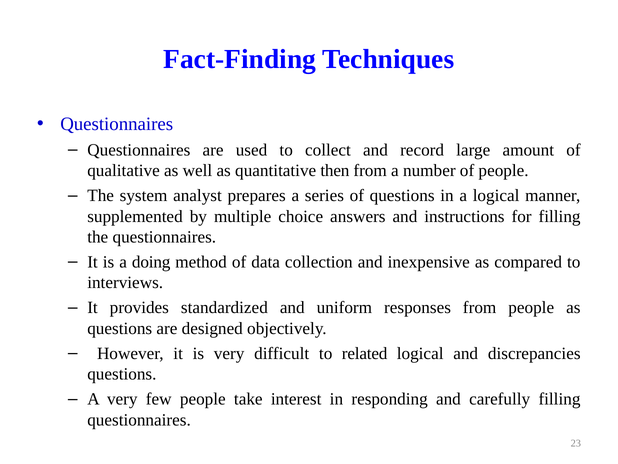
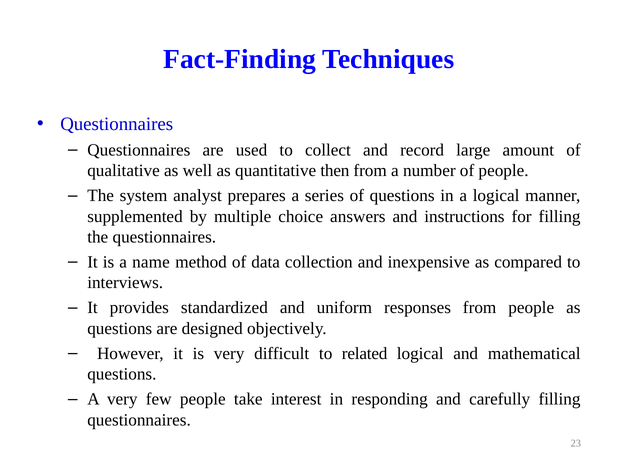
doing: doing -> name
discrepancies: discrepancies -> mathematical
